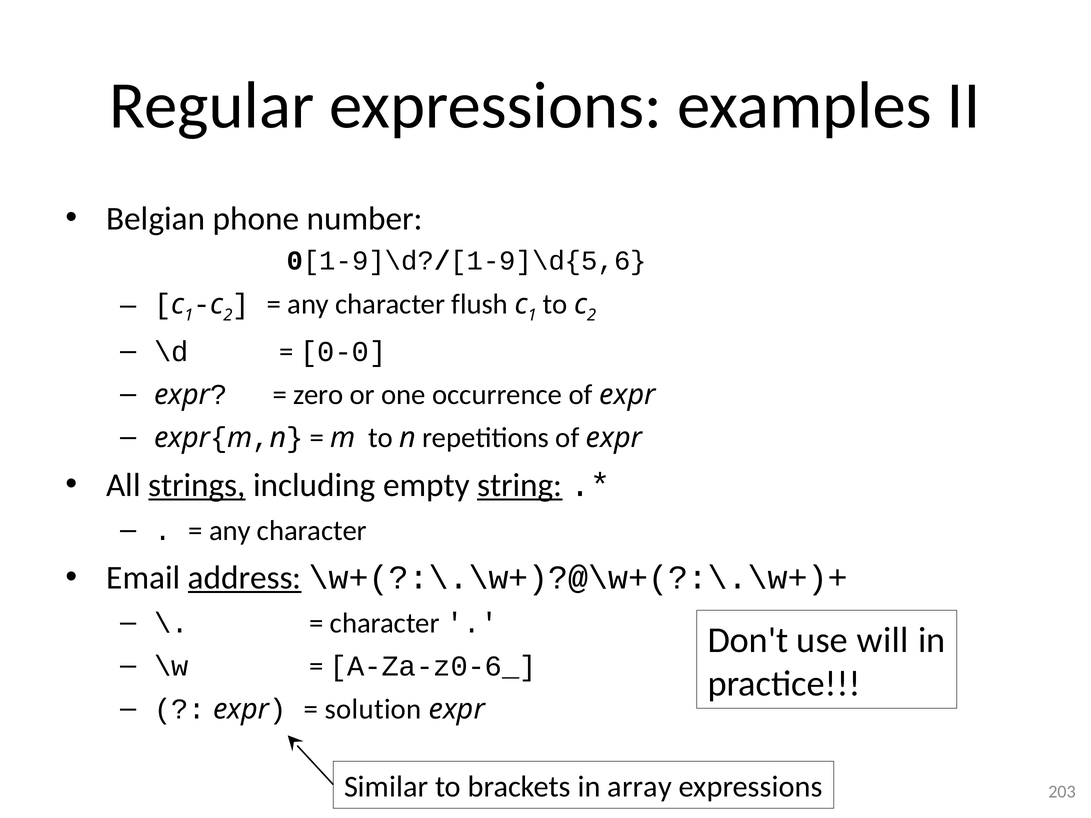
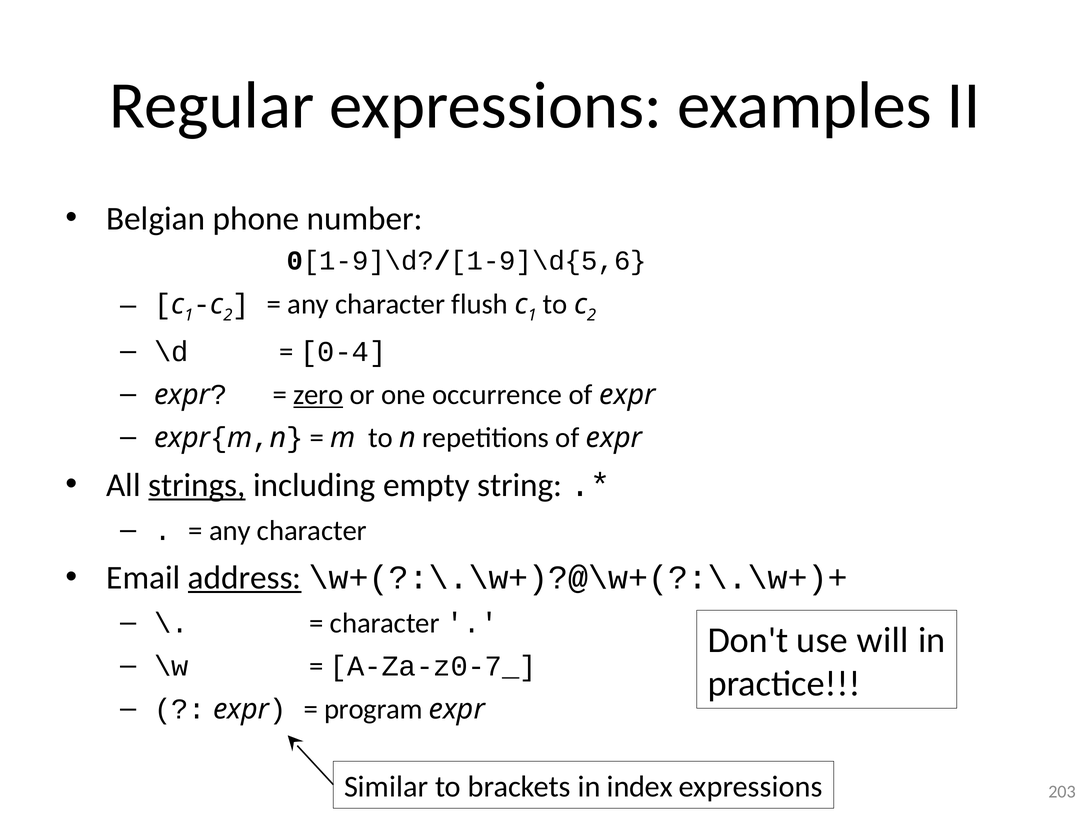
0-0: 0-0 -> 0-4
zero underline: none -> present
string underline: present -> none
A-Za-z0-6_: A-Za-z0-6_ -> A-Za-z0-7_
solution: solution -> program
array: array -> index
